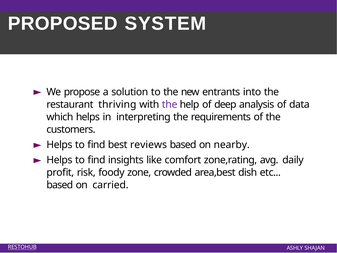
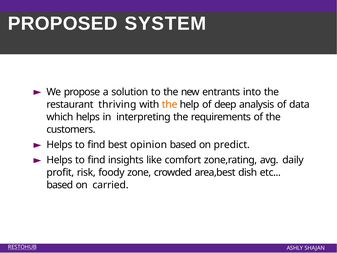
the at (170, 104) colour: purple -> orange
reviews: reviews -> opinion
nearby: nearby -> predict
